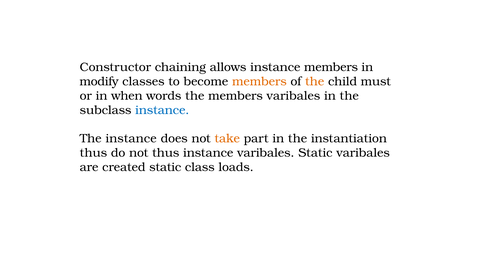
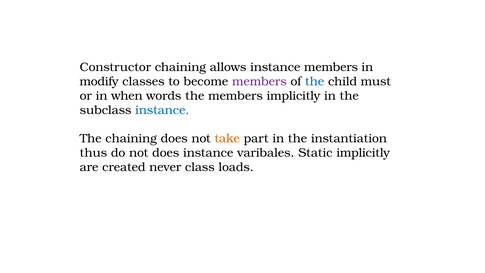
members at (259, 81) colour: orange -> purple
the at (315, 81) colour: orange -> blue
members varibales: varibales -> implicitly
The instance: instance -> chaining
not thus: thus -> does
Static varibales: varibales -> implicitly
created static: static -> never
